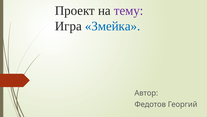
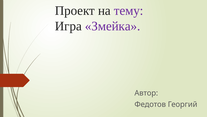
Змейка colour: blue -> purple
